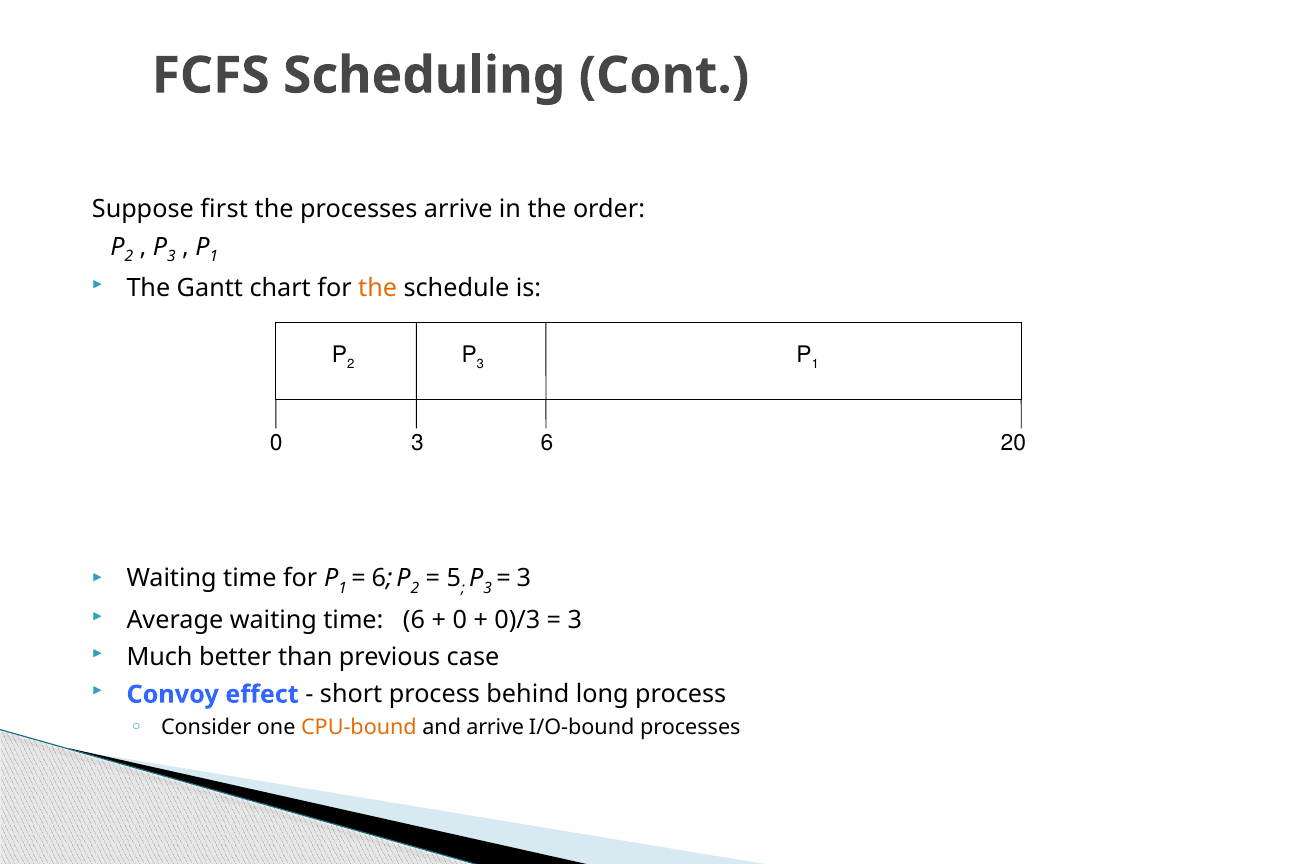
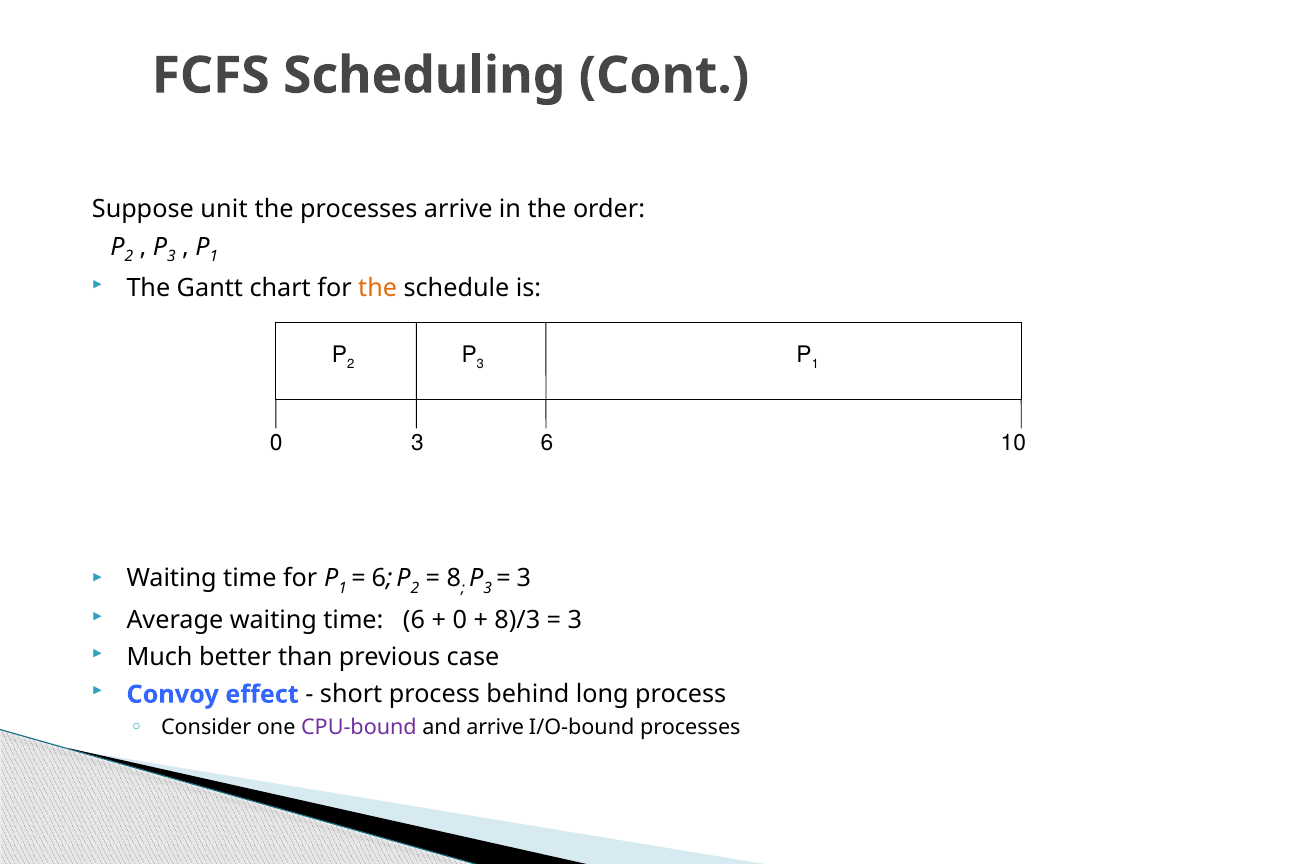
first: first -> unit
20: 20 -> 10
5: 5 -> 8
0)/3: 0)/3 -> 8)/3
CPU-bound colour: orange -> purple
